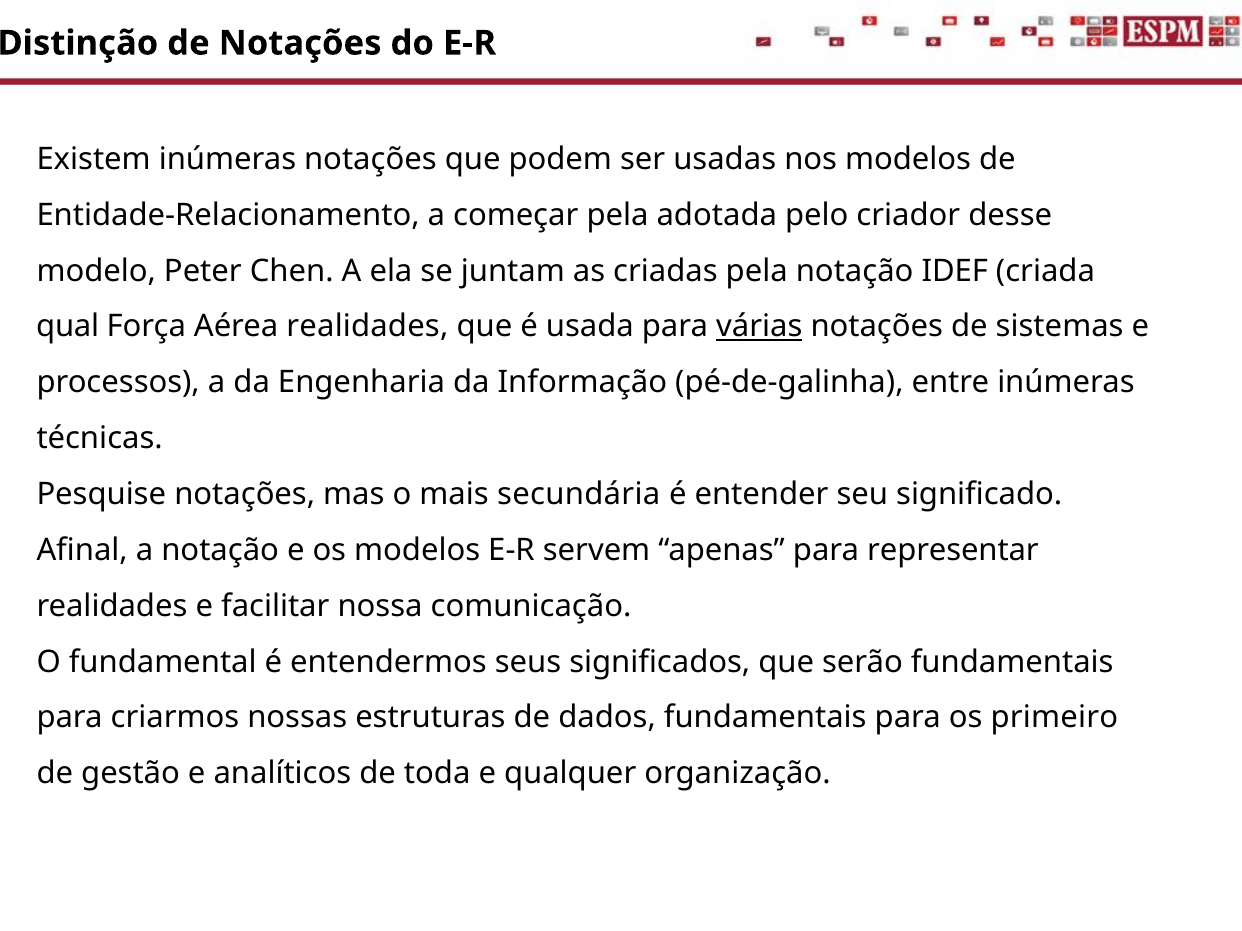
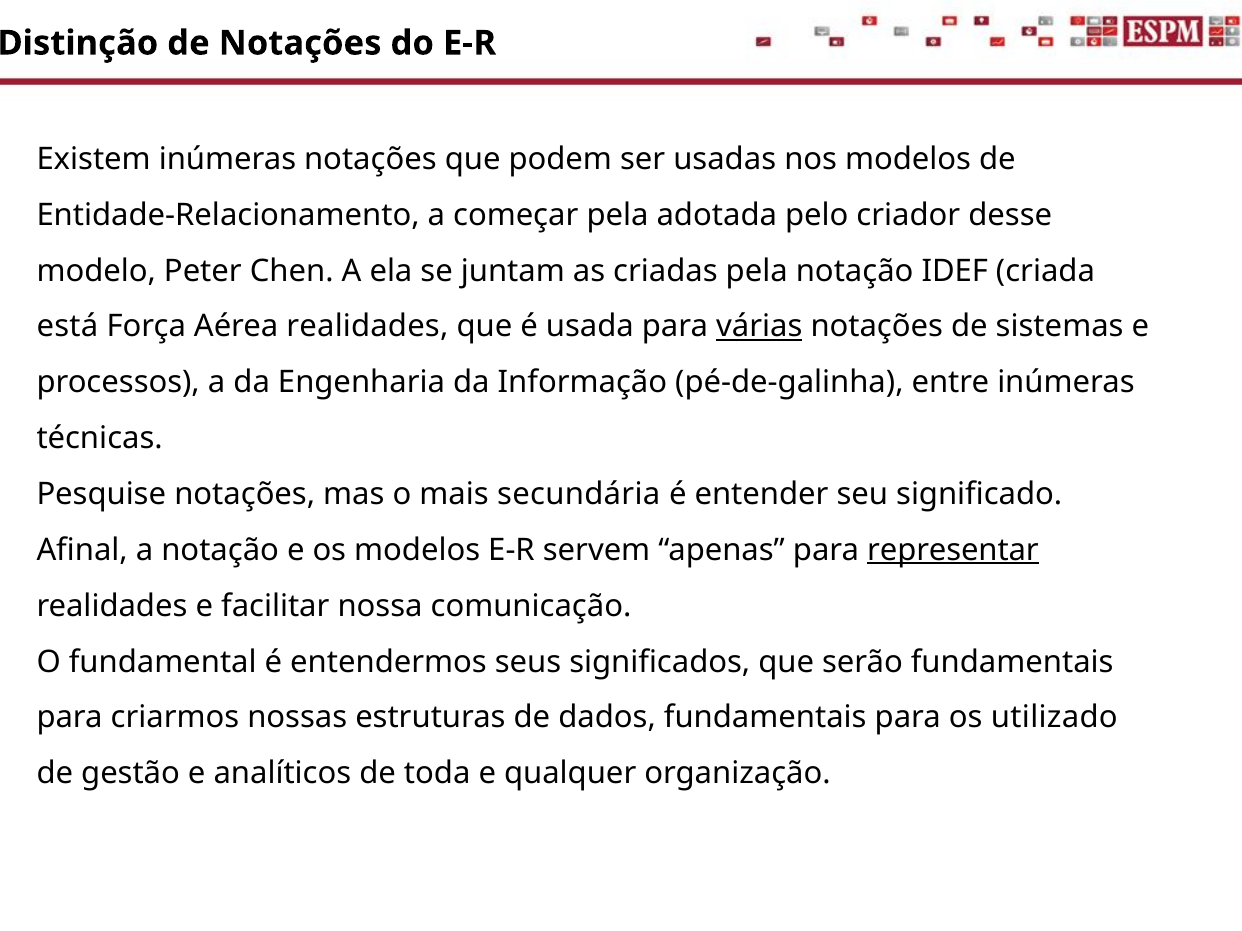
qual: qual -> está
representar underline: none -> present
primeiro: primeiro -> utilizado
